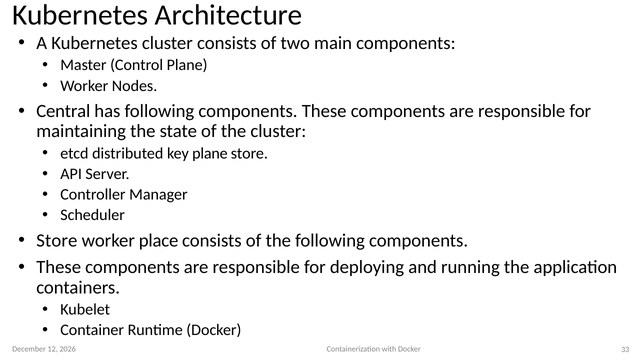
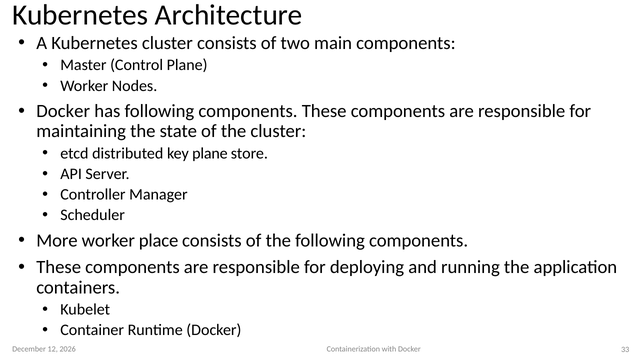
Central at (63, 111): Central -> Docker
Store at (57, 241): Store -> More
